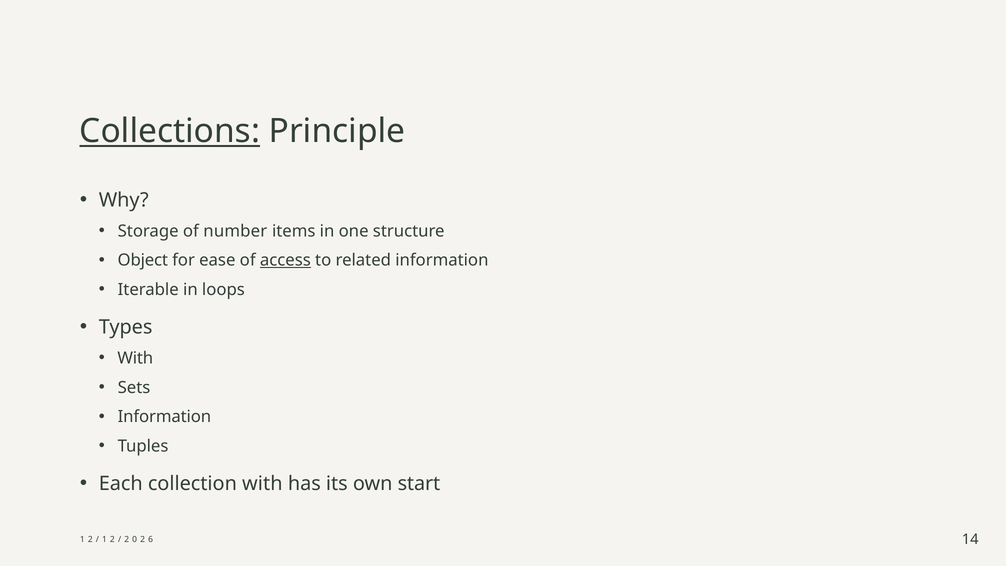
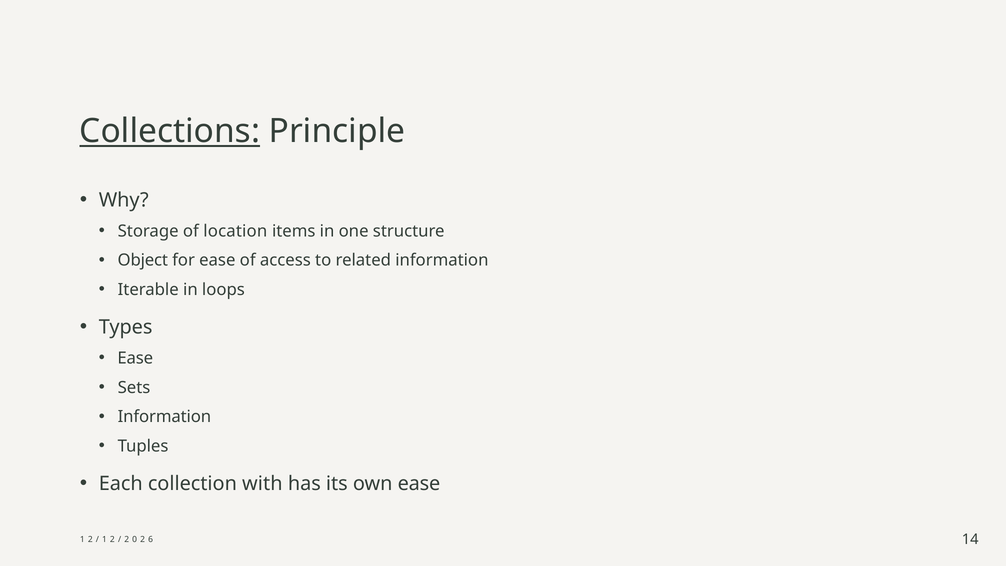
number: number -> location
access underline: present -> none
With at (135, 358): With -> Ease
own start: start -> ease
